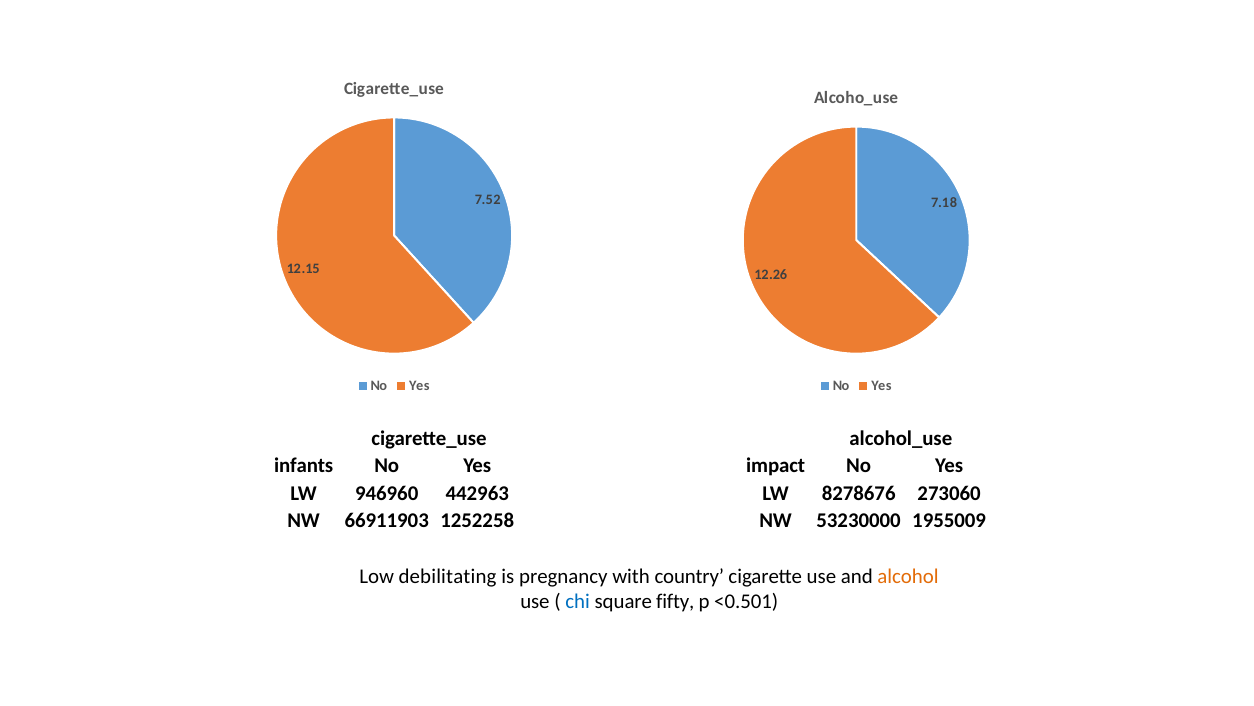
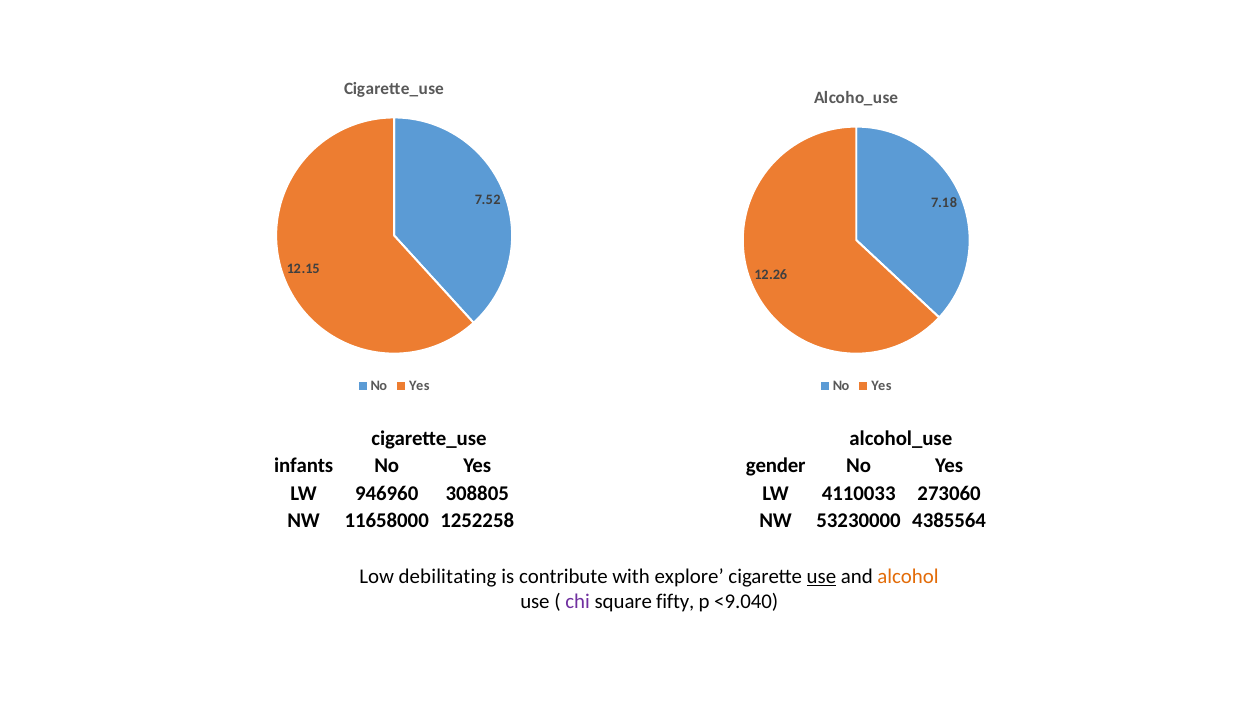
impact: impact -> gender
442963: 442963 -> 308805
8278676: 8278676 -> 4110033
66911903: 66911903 -> 11658000
1955009: 1955009 -> 4385564
pregnancy: pregnancy -> contribute
country: country -> explore
use at (821, 576) underline: none -> present
chi colour: blue -> purple
<0.501: <0.501 -> <9.040
